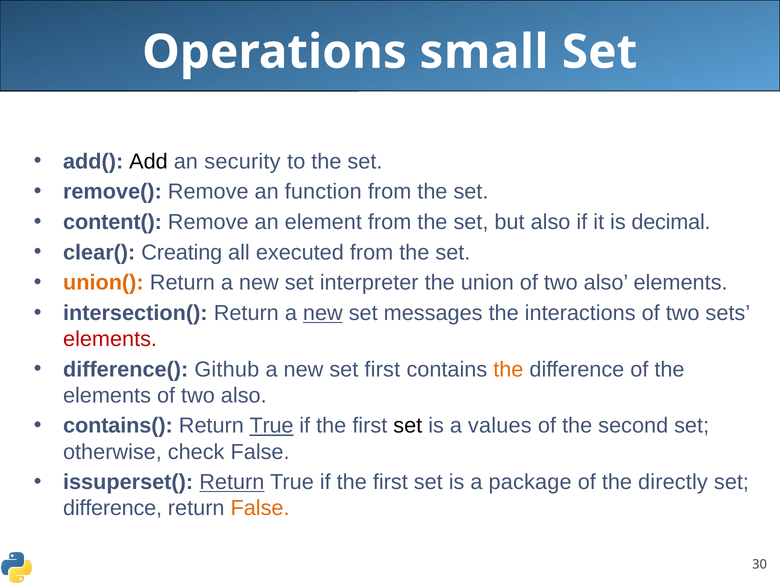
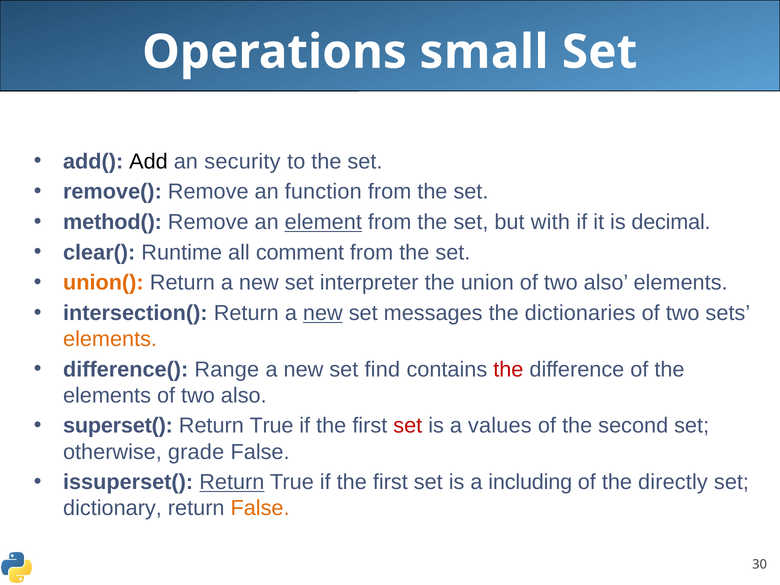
content(: content( -> method(
element underline: none -> present
but also: also -> with
Creating: Creating -> Runtime
executed: executed -> comment
interactions: interactions -> dictionaries
elements at (110, 339) colour: red -> orange
Github: Github -> Range
set first: first -> find
the at (508, 369) colour: orange -> red
contains(: contains( -> superset(
True at (272, 426) underline: present -> none
set at (408, 426) colour: black -> red
check: check -> grade
package: package -> including
difference at (113, 508): difference -> dictionary
